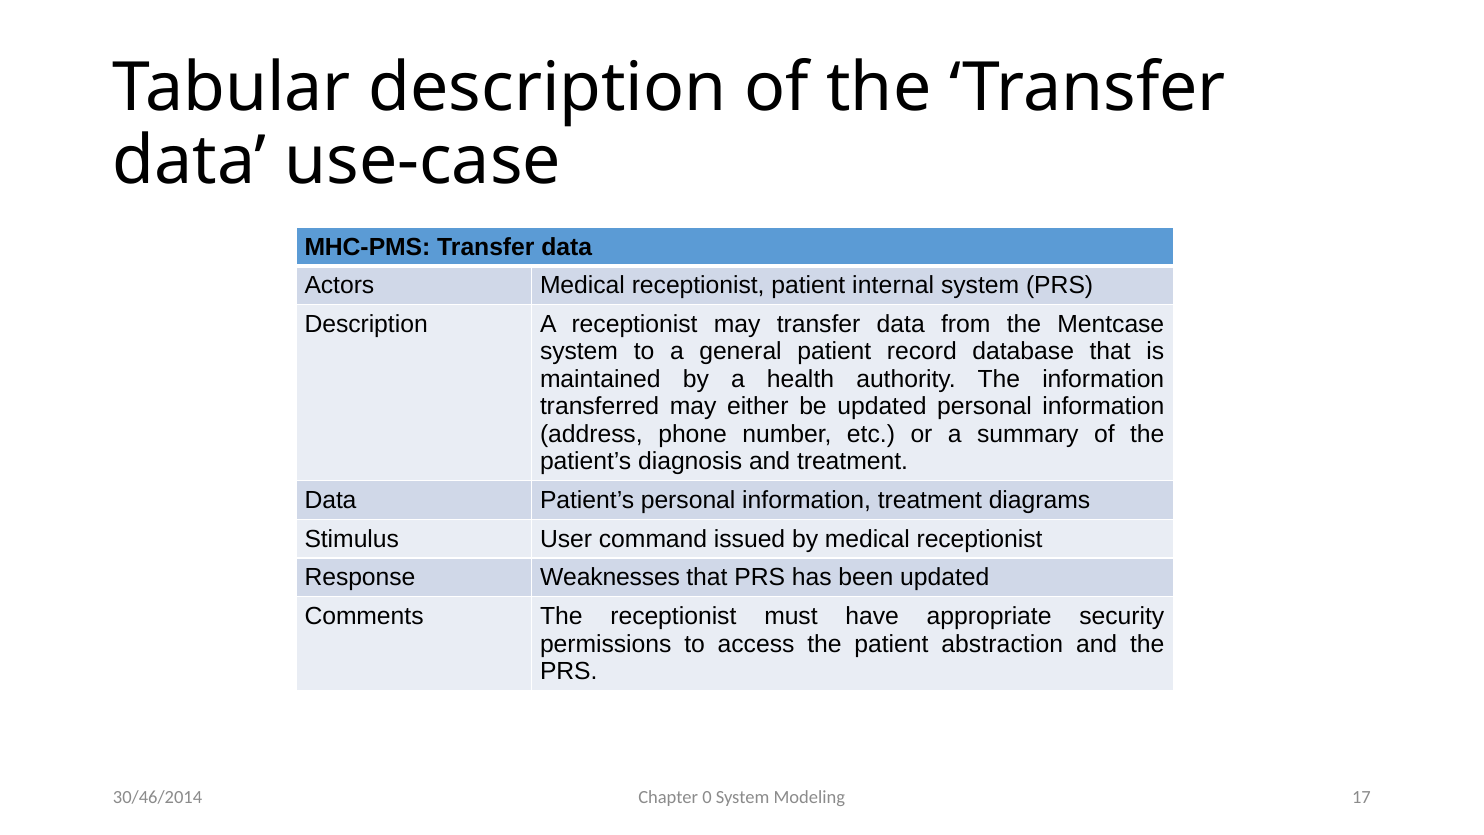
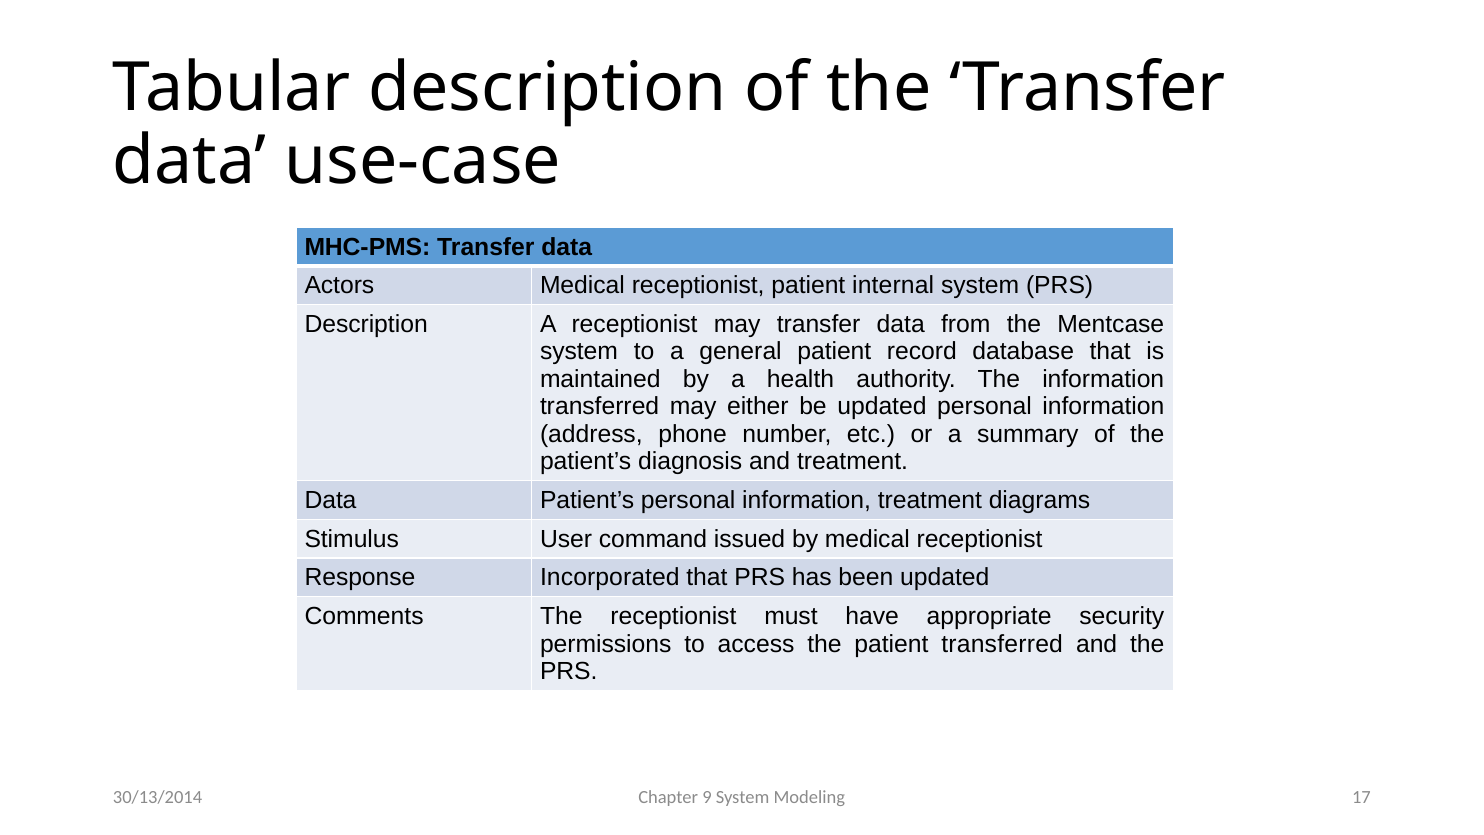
Weaknesses: Weaknesses -> Incorporated
patient abstraction: abstraction -> transferred
30/46/2014: 30/46/2014 -> 30/13/2014
0: 0 -> 9
